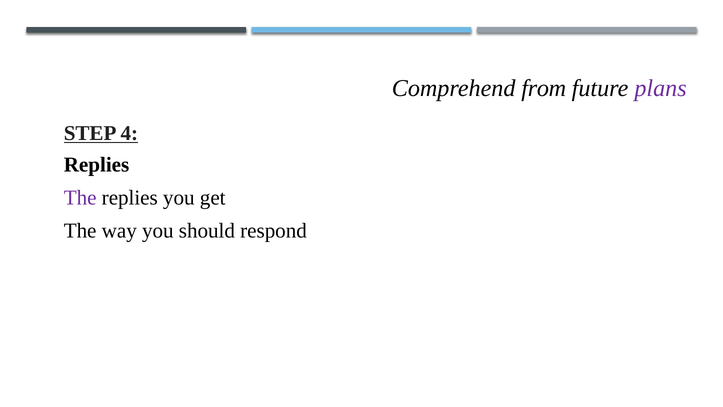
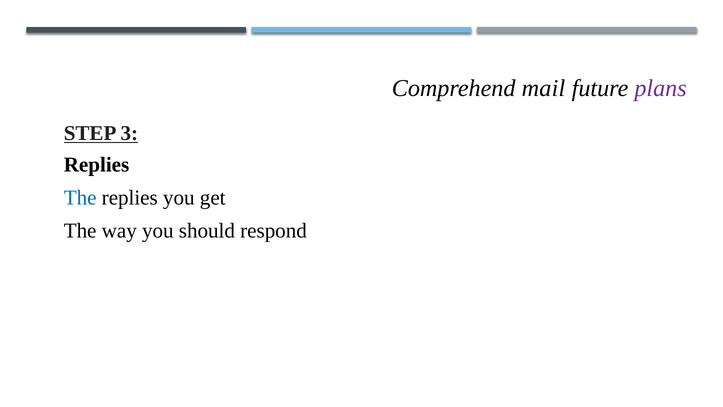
from: from -> mail
4: 4 -> 3
The at (80, 198) colour: purple -> blue
